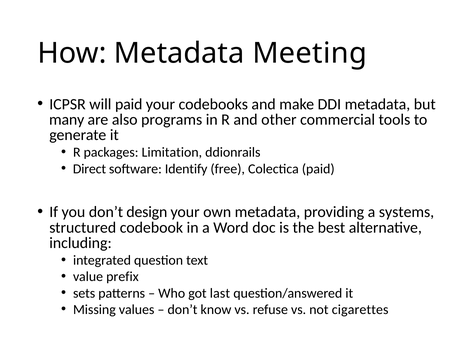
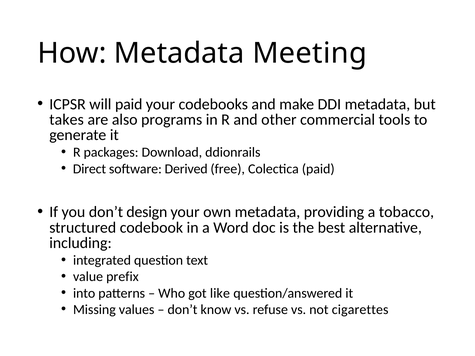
many: many -> takes
Limitation: Limitation -> Download
Identify: Identify -> Derived
systems: systems -> tobacco
sets: sets -> into
last: last -> like
